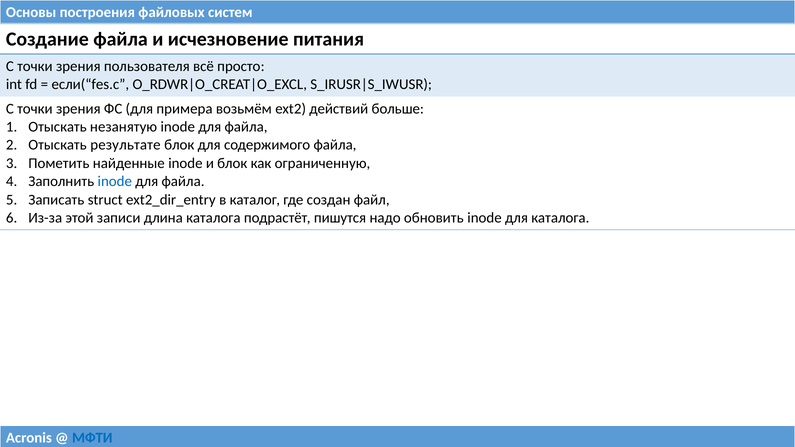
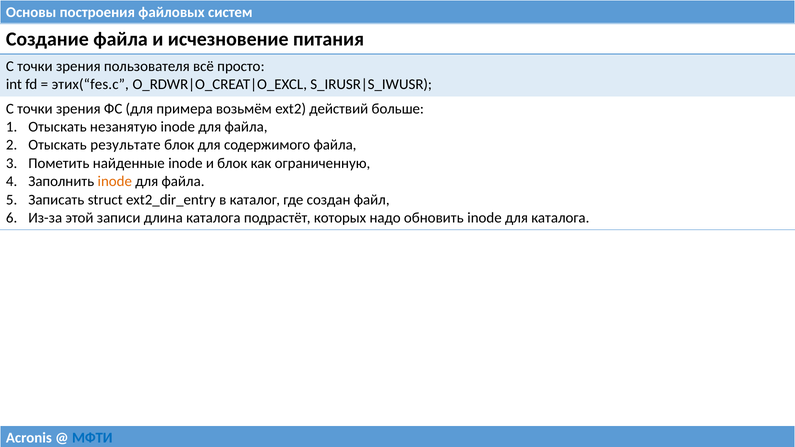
если(“fes.c: если(“fes.c -> этих(“fes.c
inode at (115, 181) colour: blue -> orange
пишутся: пишутся -> которых
